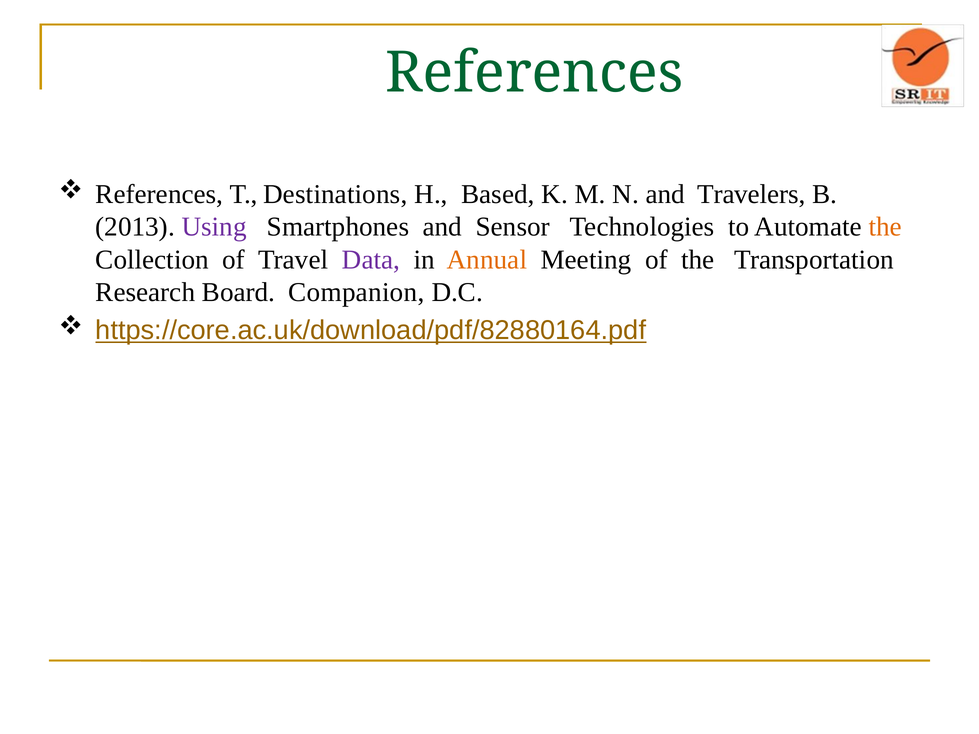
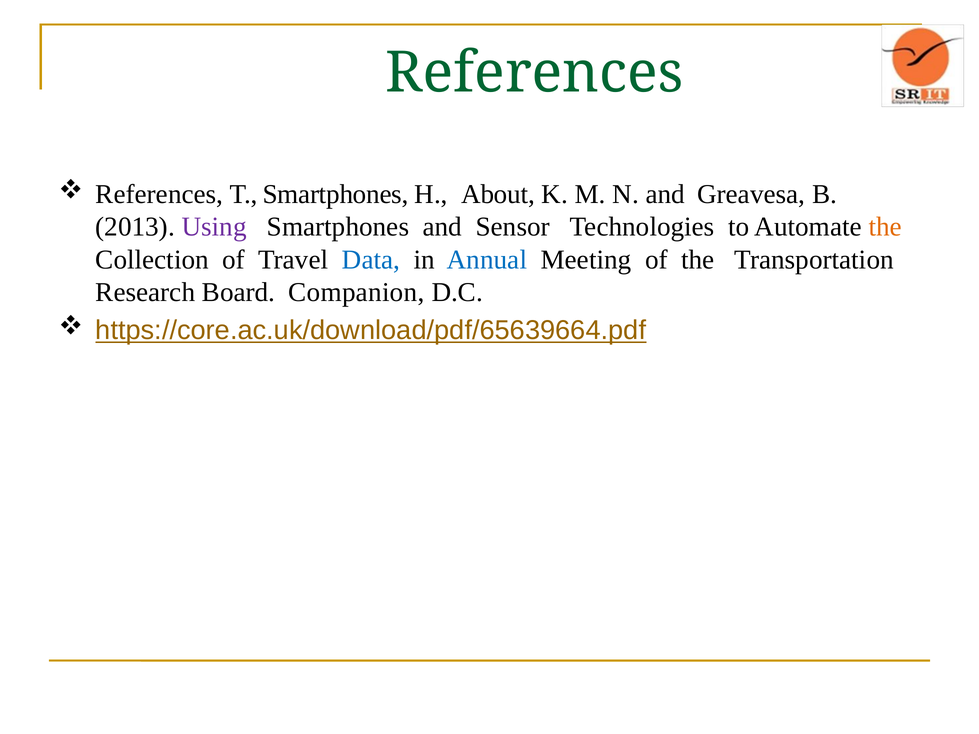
T Destinations: Destinations -> Smartphones
Based: Based -> About
Travelers: Travelers -> Greavesa
Data colour: purple -> blue
Annual colour: orange -> blue
https://core.ac.uk/download/pdf/82880164.pdf: https://core.ac.uk/download/pdf/82880164.pdf -> https://core.ac.uk/download/pdf/65639664.pdf
